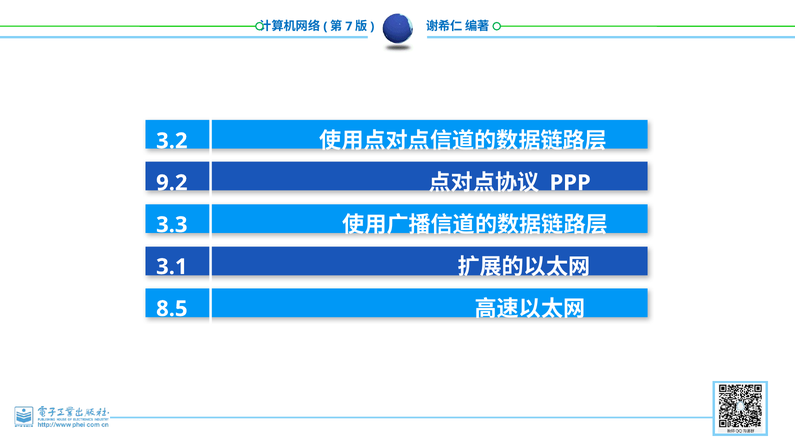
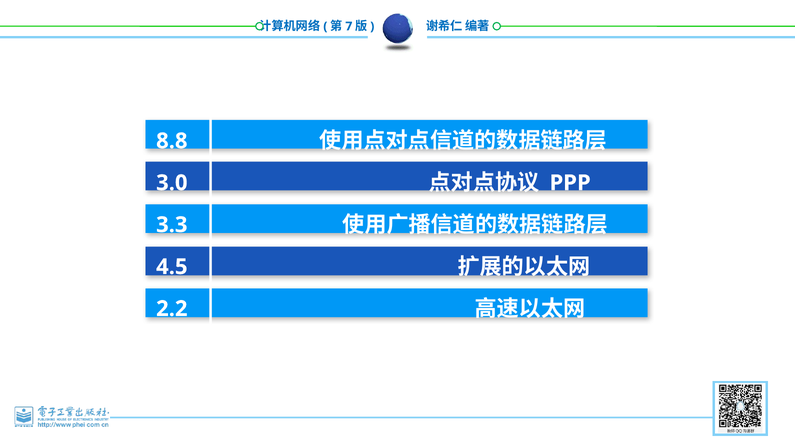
3.2: 3.2 -> 8.8
9.2: 9.2 -> 3.0
3.1: 3.1 -> 4.5
8.5: 8.5 -> 2.2
